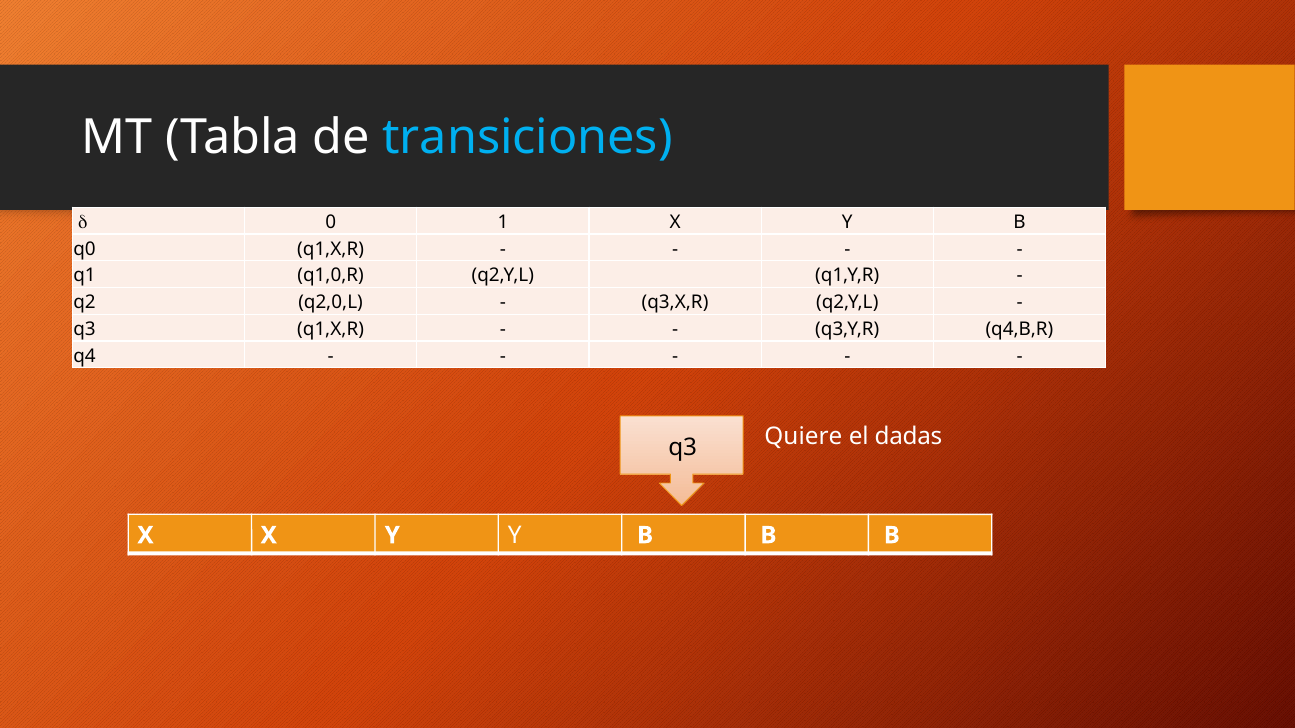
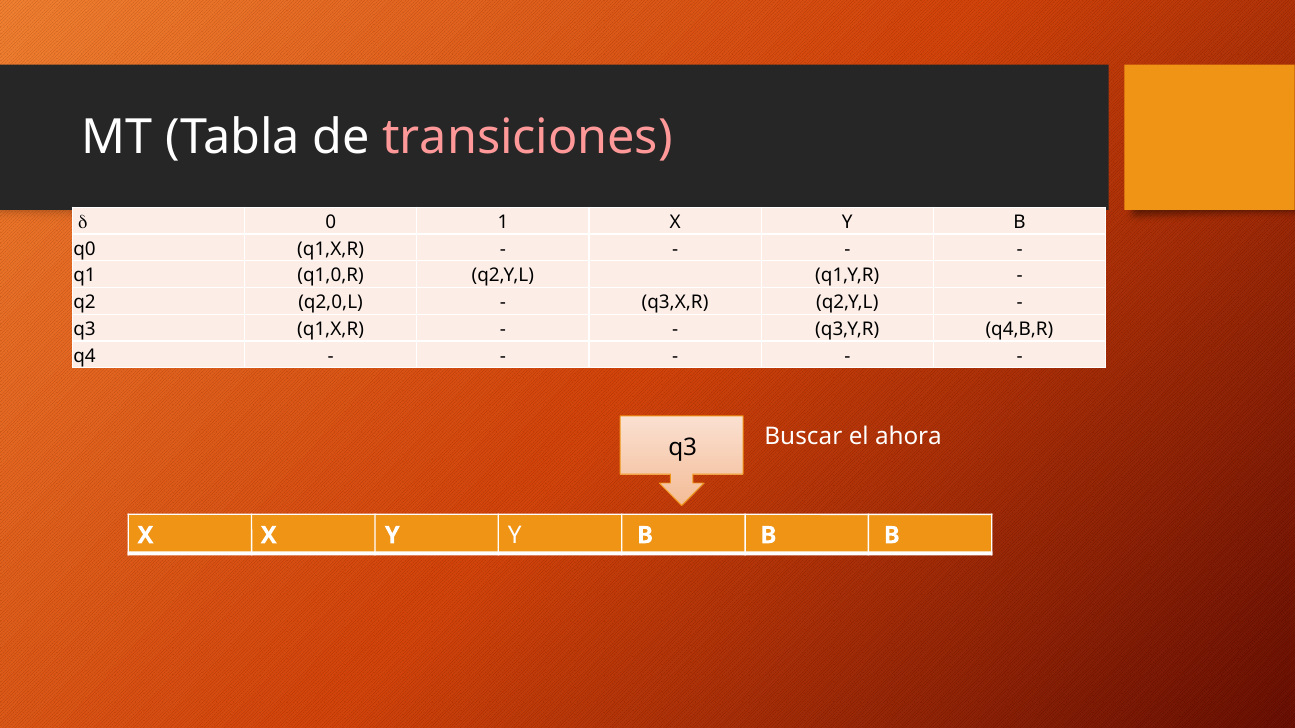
transiciones colour: light blue -> pink
Quiere: Quiere -> Buscar
dadas: dadas -> ahora
